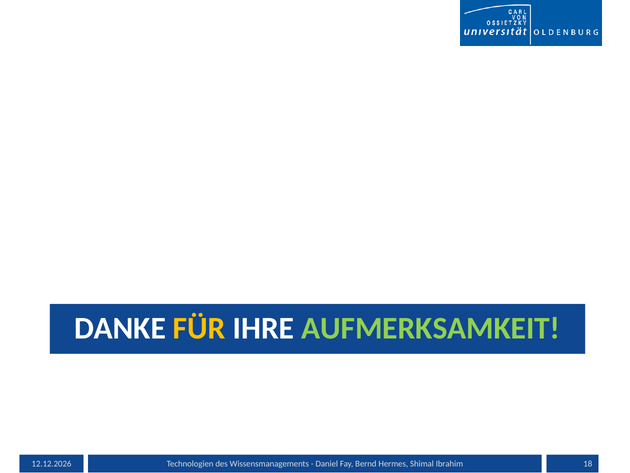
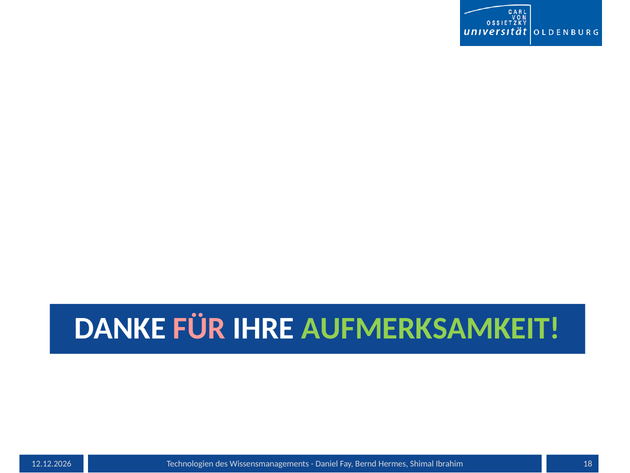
FÜR colour: yellow -> pink
